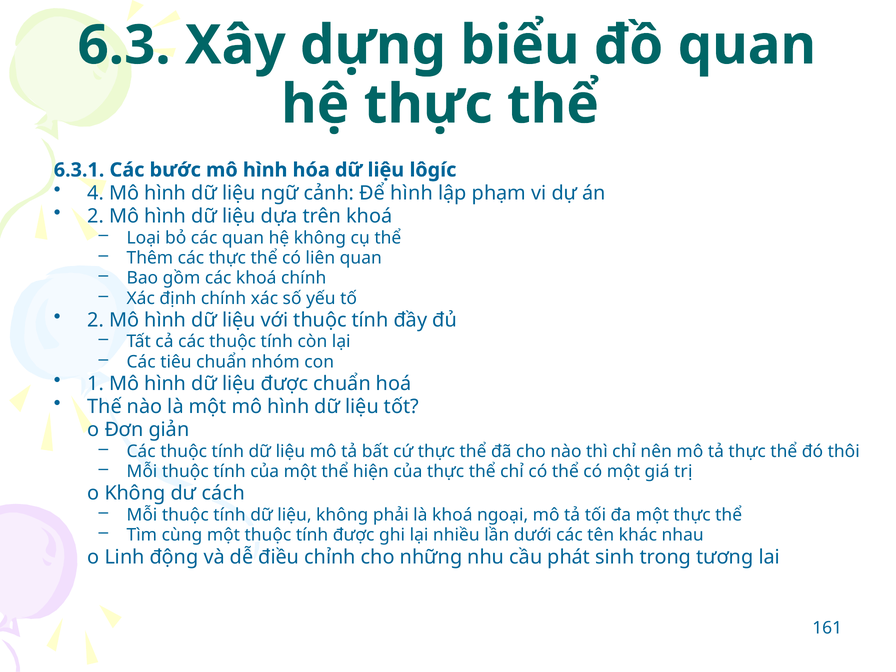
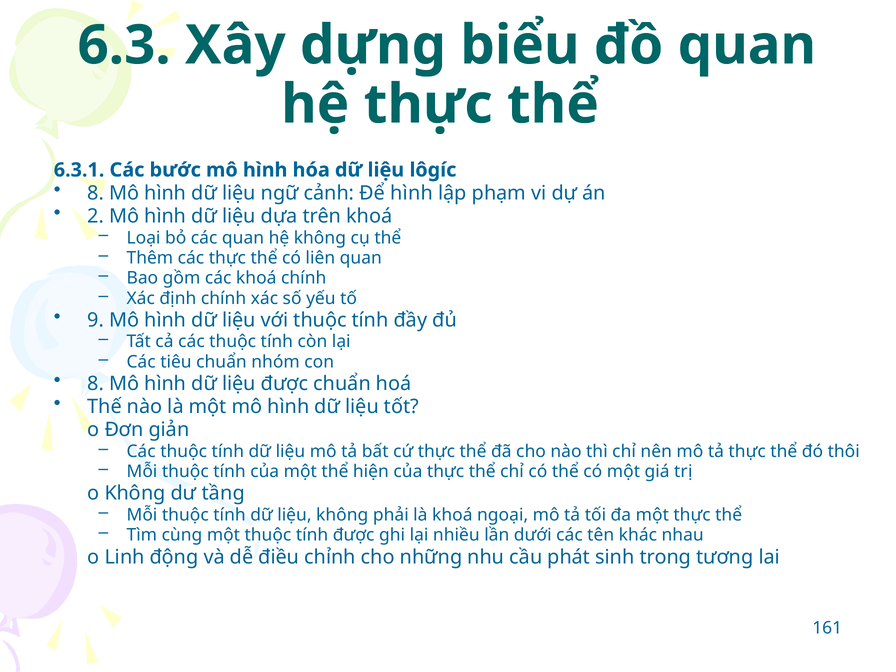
4 at (96, 193): 4 -> 8
2 at (96, 320): 2 -> 9
1 at (96, 384): 1 -> 8
cách: cách -> tầng
